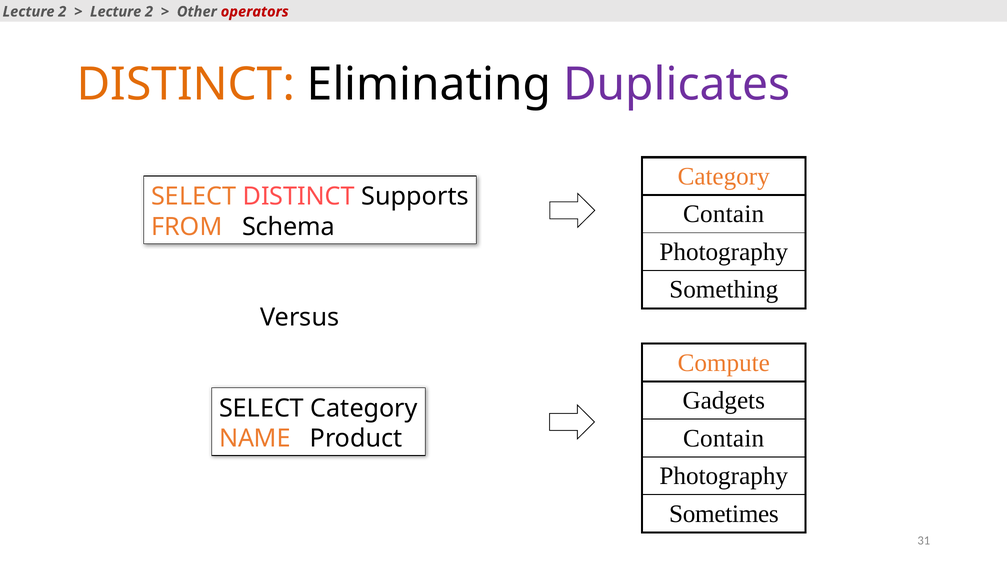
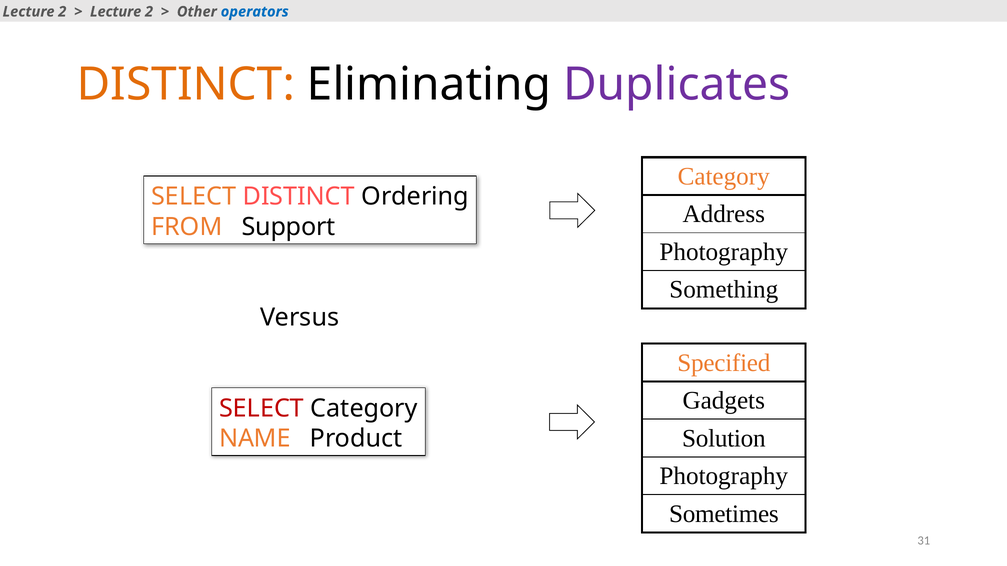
operators colour: red -> blue
Supports: Supports -> Ordering
Contain at (724, 214): Contain -> Address
Schema: Schema -> Support
Compute: Compute -> Specified
SELECT at (262, 409) colour: black -> red
Contain at (724, 439): Contain -> Solution
